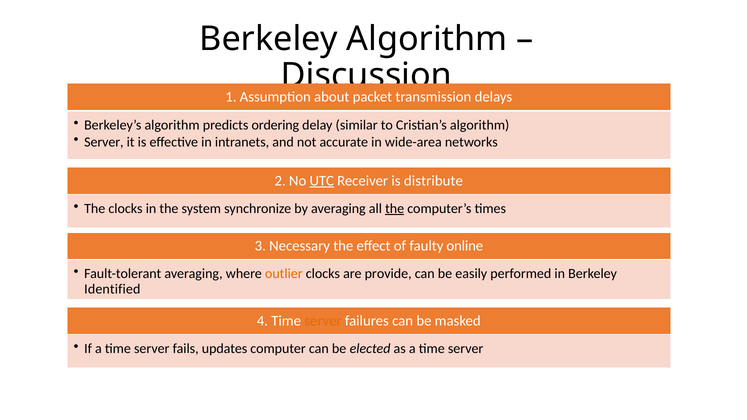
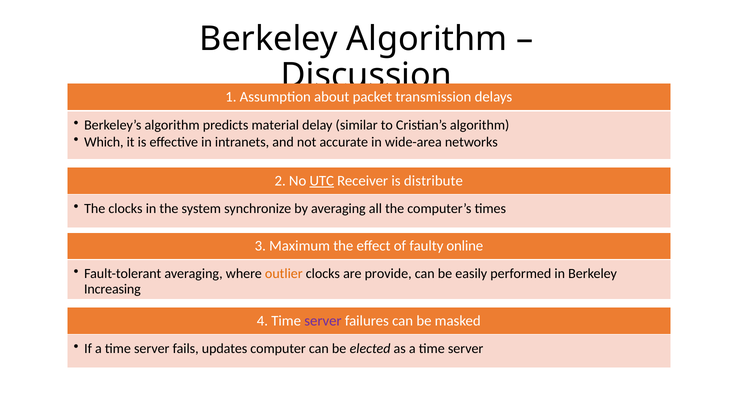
ordering: ordering -> material
Server at (104, 142): Server -> Which
the at (395, 209) underline: present -> none
Necessary: Necessary -> Maximum
Identified: Identified -> Increasing
server at (323, 321) colour: orange -> purple
